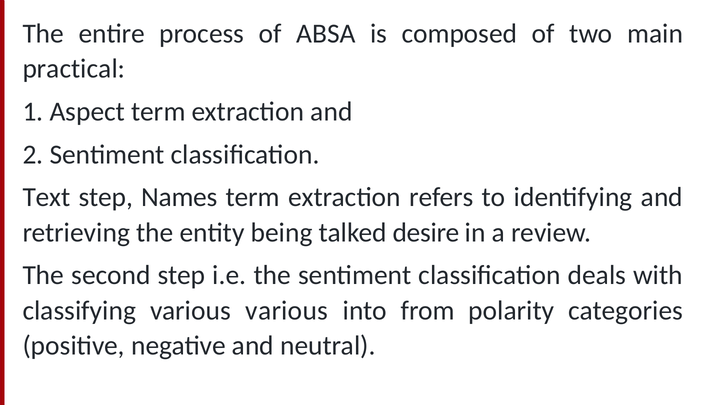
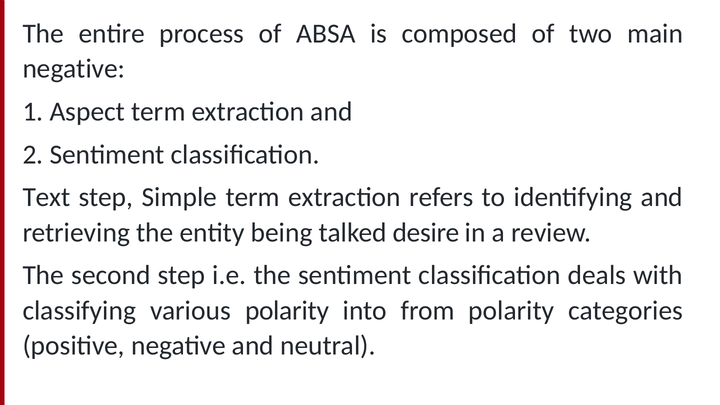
practical at (74, 69): practical -> negative
Names: Names -> Simple
various various: various -> polarity
